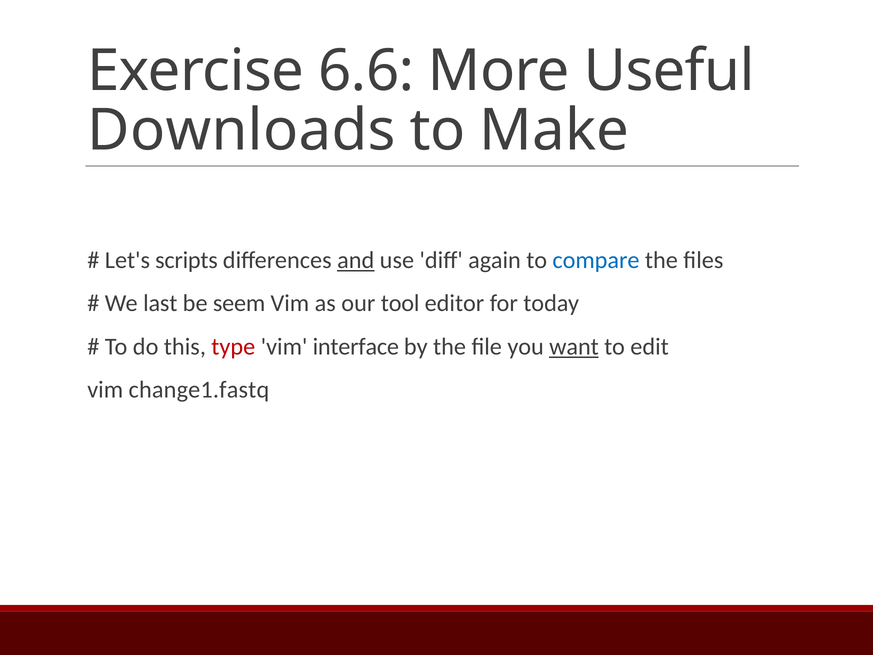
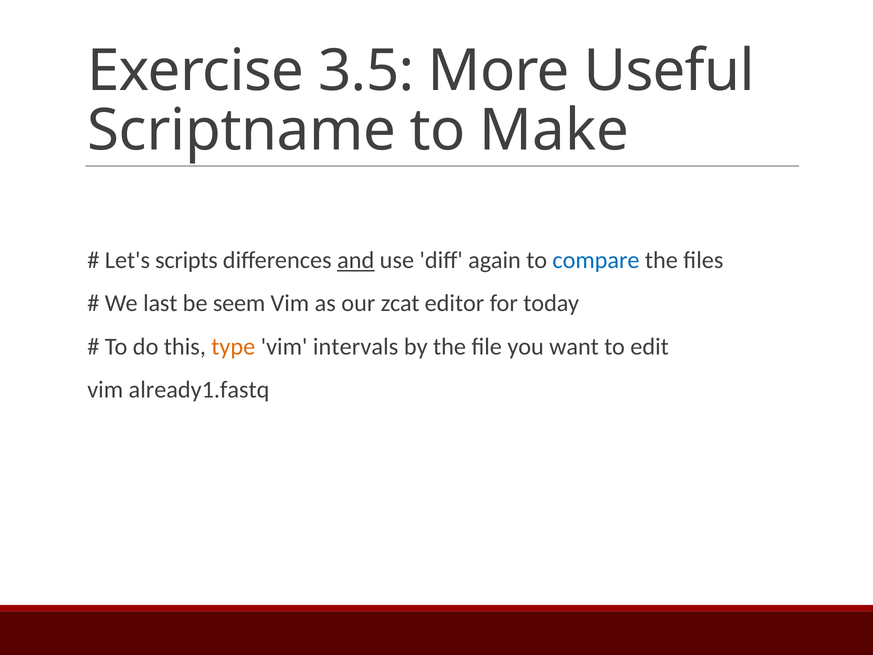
6.6: 6.6 -> 3.5
Downloads: Downloads -> Scriptname
tool: tool -> zcat
type colour: red -> orange
interface: interface -> intervals
want underline: present -> none
change1.fastq: change1.fastq -> already1.fastq
